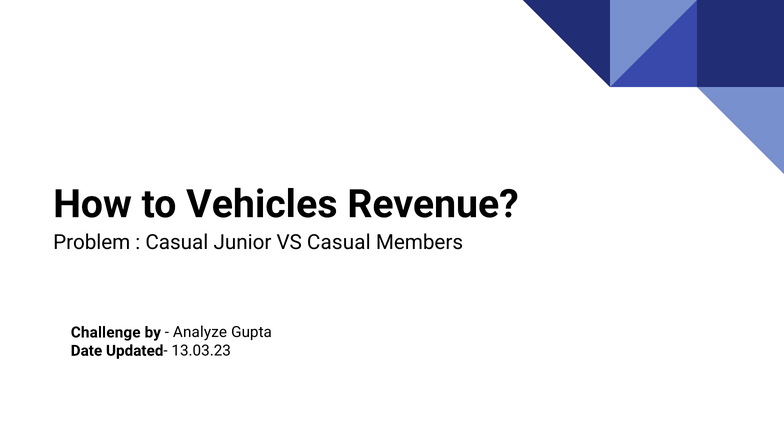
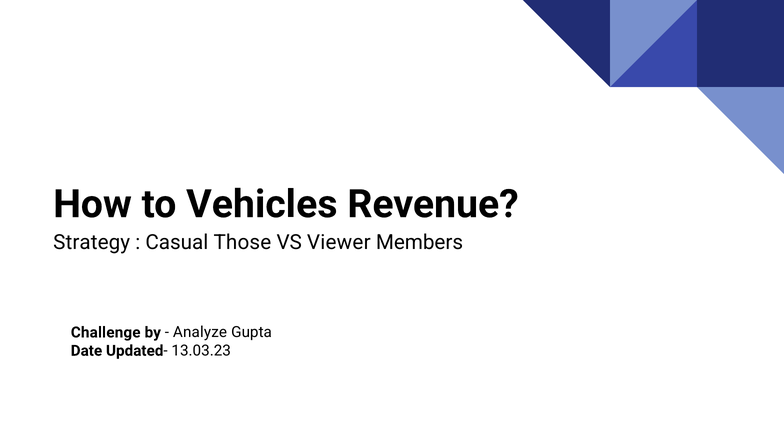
Problem: Problem -> Strategy
Junior: Junior -> Those
VS Casual: Casual -> Viewer
